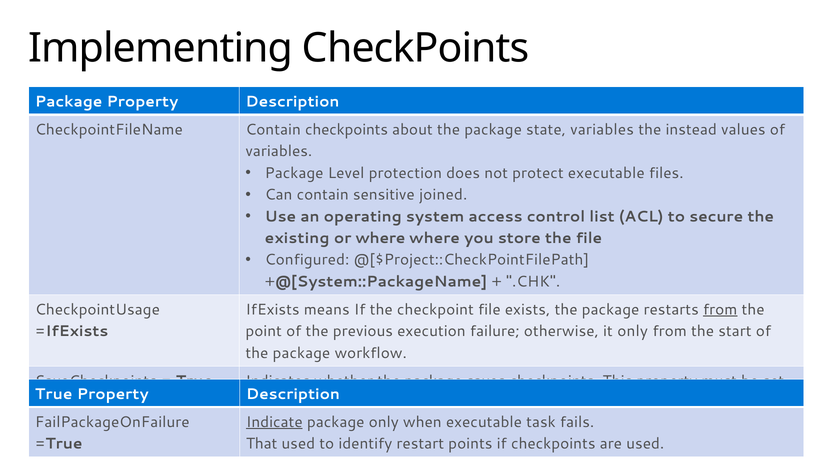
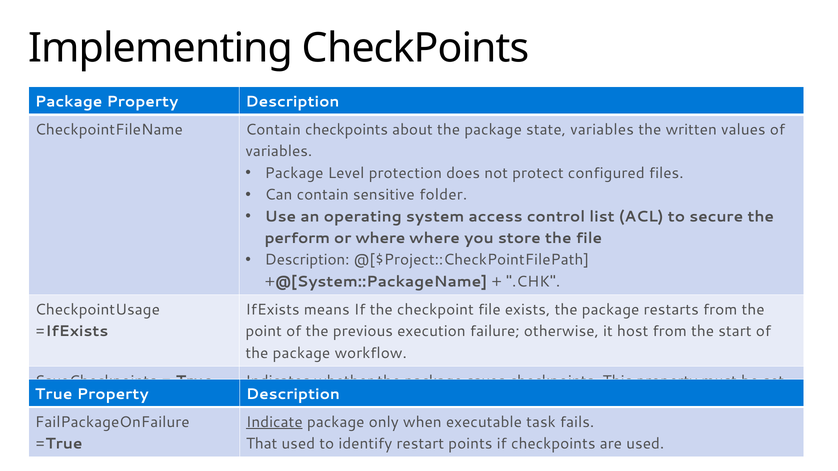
instead: instead -> written
protect executable: executable -> configured
joined: joined -> folder
existing: existing -> perform
Configured at (307, 260): Configured -> Description
from at (720, 310) underline: present -> none
it only: only -> host
